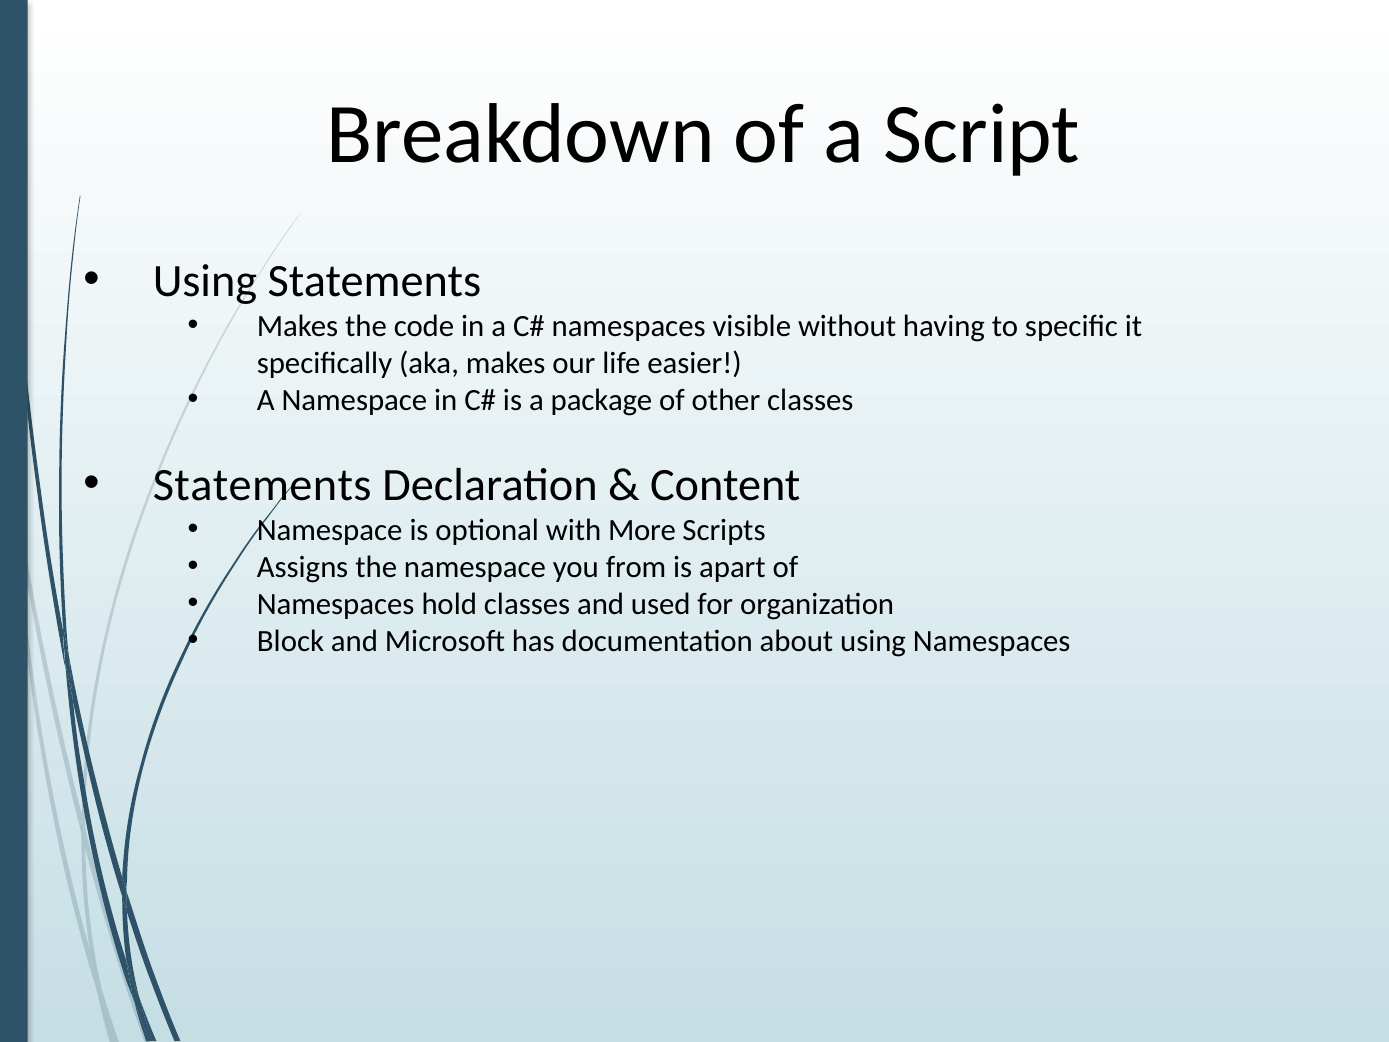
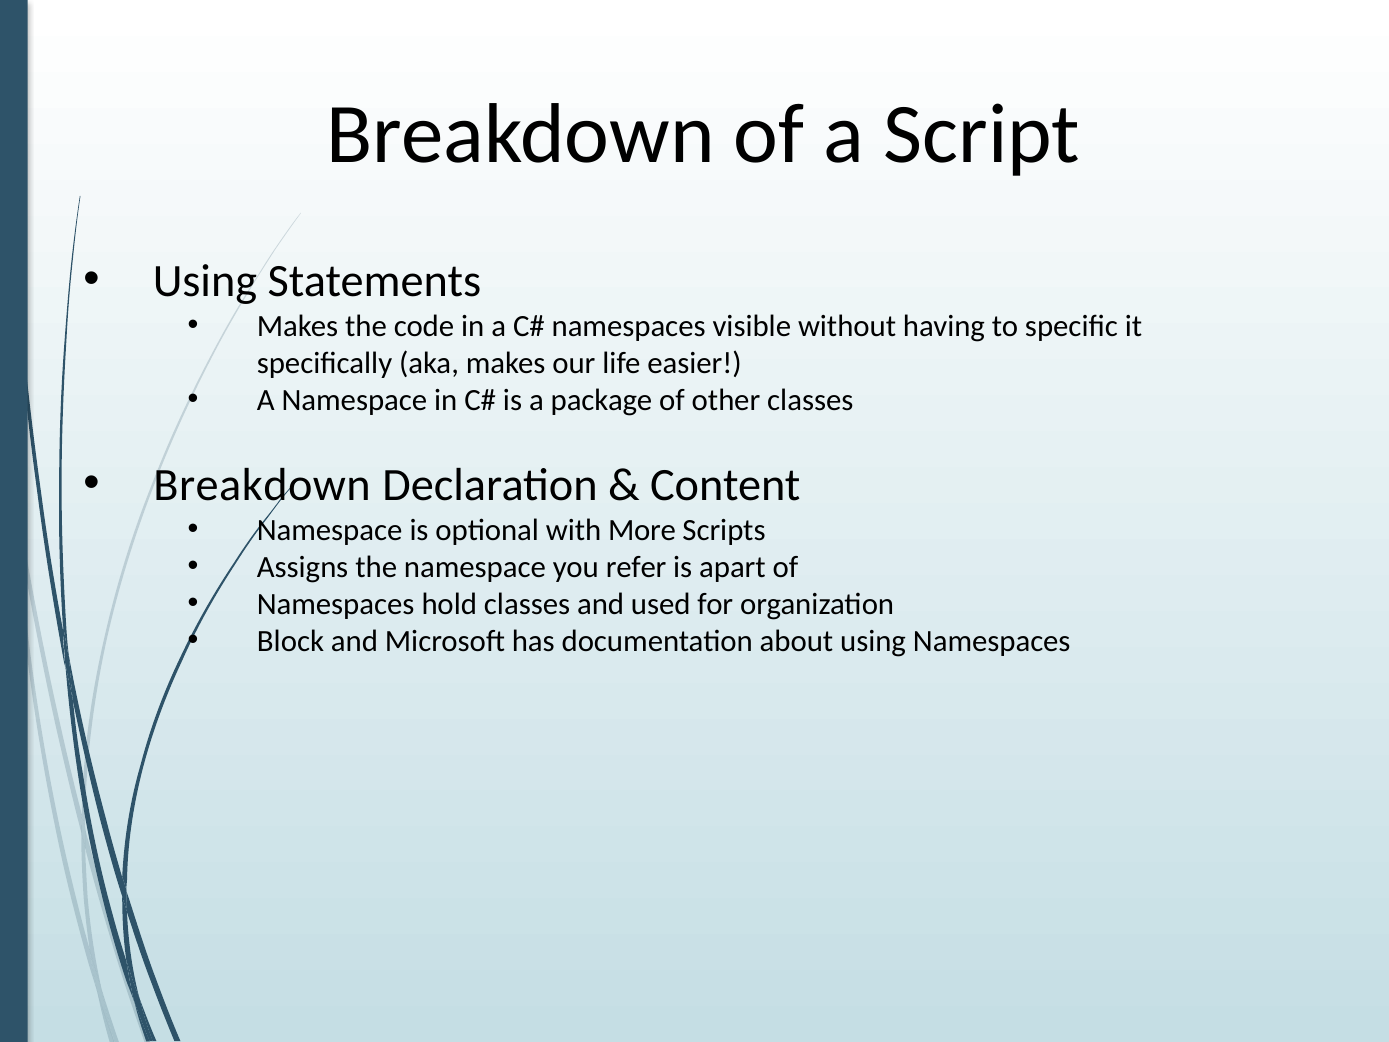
Statements at (262, 485): Statements -> Breakdown
from: from -> refer
